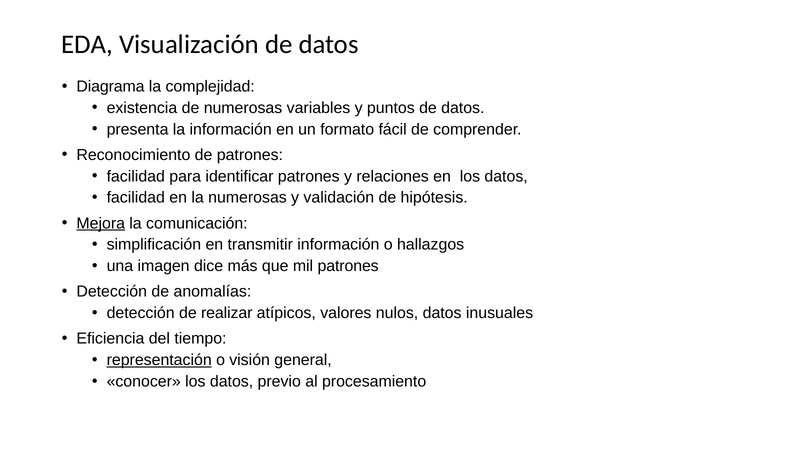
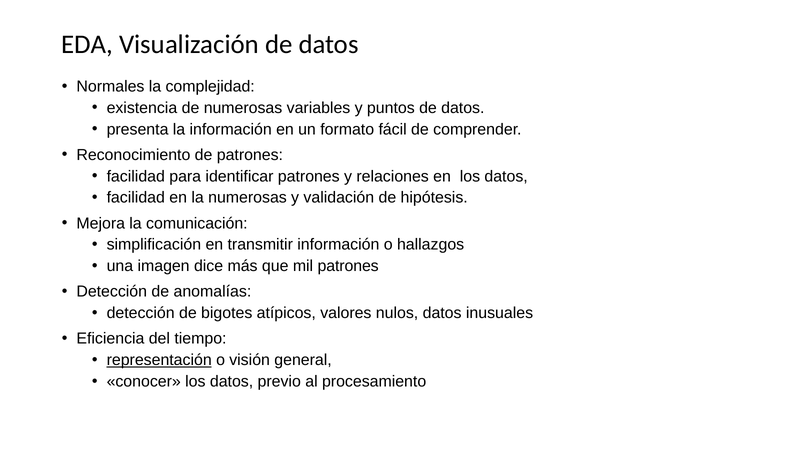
Diagrama: Diagrama -> Normales
Mejora underline: present -> none
realizar: realizar -> bigotes
